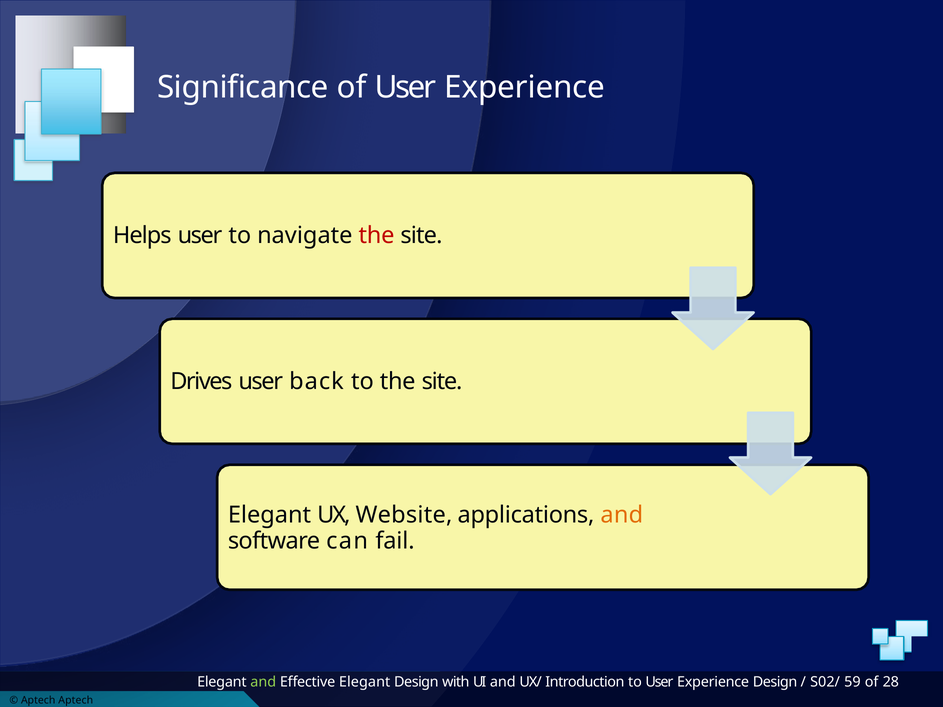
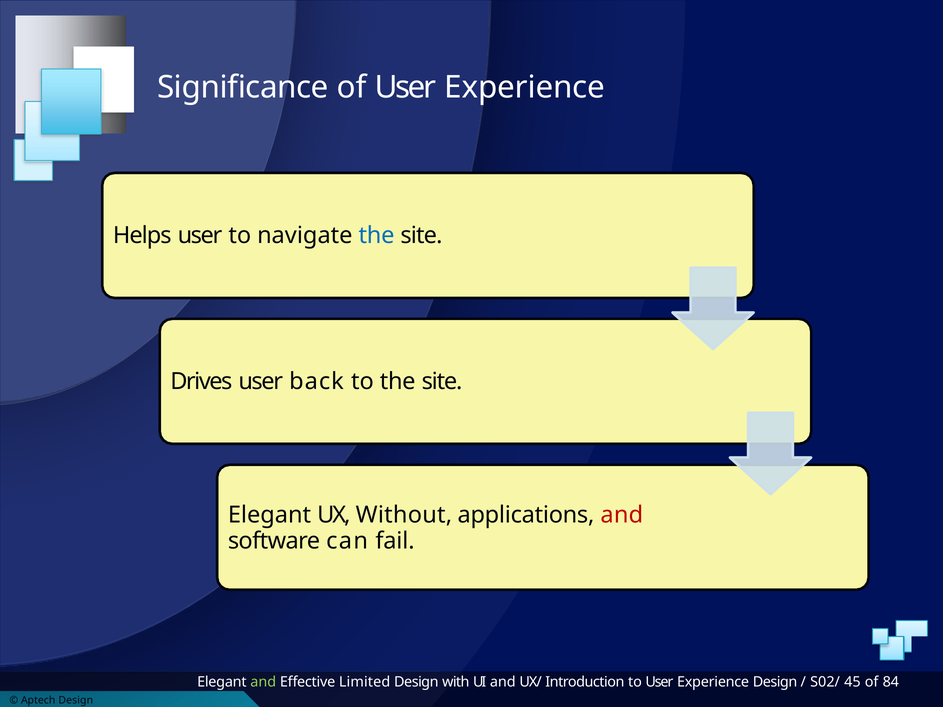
the at (377, 236) colour: red -> blue
Website: Website -> Without
and at (622, 515) colour: orange -> red
Effective Elegant: Elegant -> Limited
59: 59 -> 45
28: 28 -> 84
Aptech Aptech: Aptech -> Design
